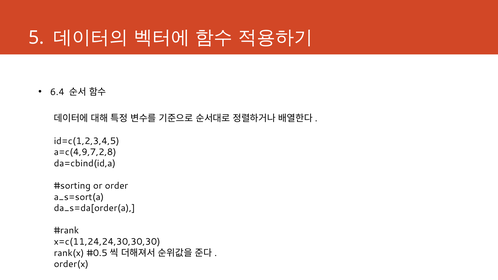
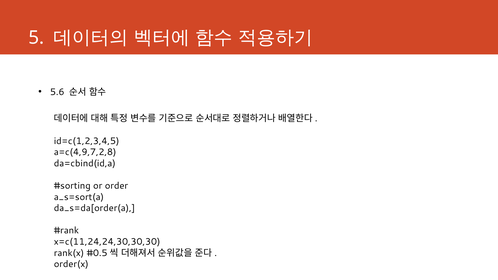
6.4: 6.4 -> 5.6
